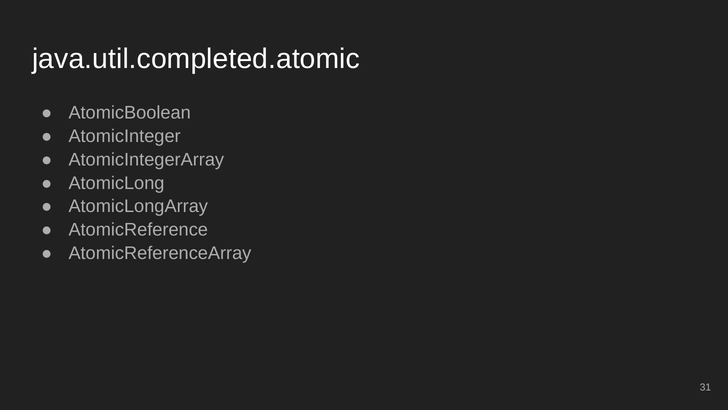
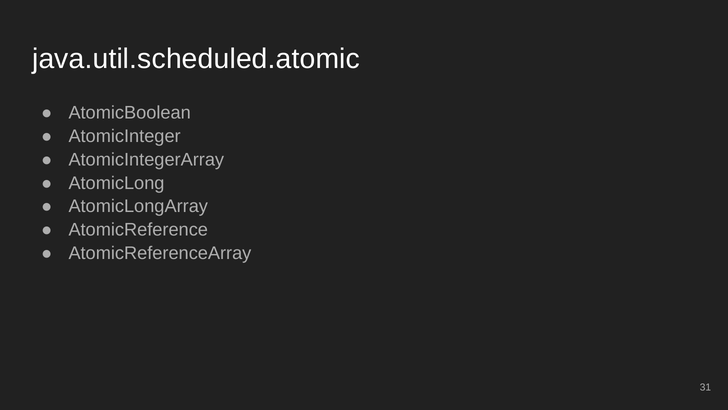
java.util.completed.atomic: java.util.completed.atomic -> java.util.scheduled.atomic
